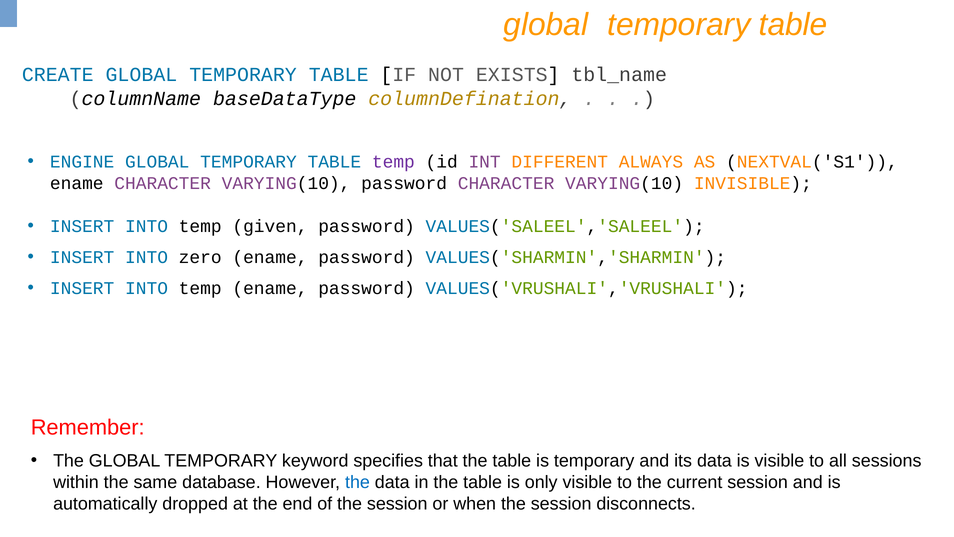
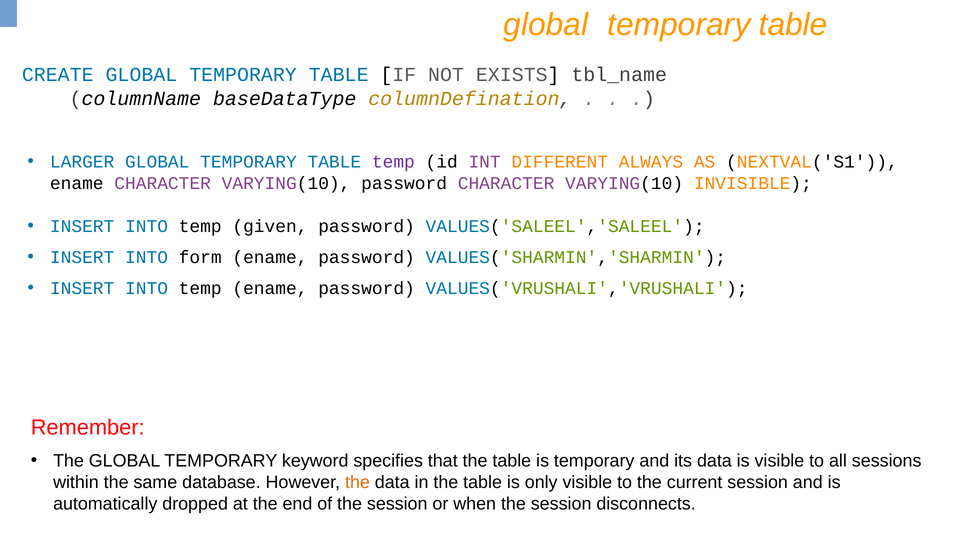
ENGINE: ENGINE -> LARGER
zero: zero -> form
the at (358, 482) colour: blue -> orange
